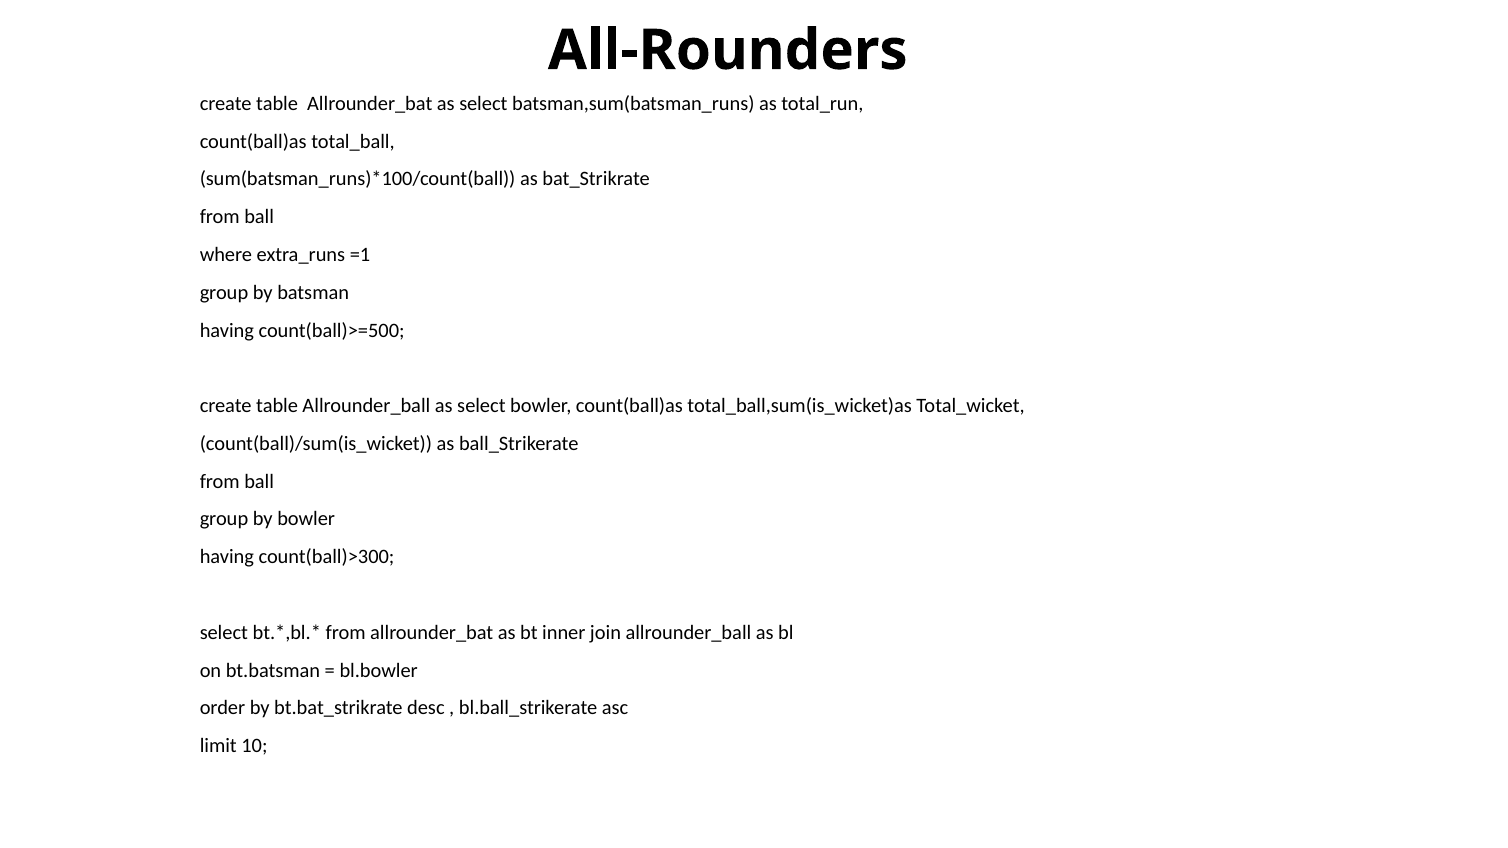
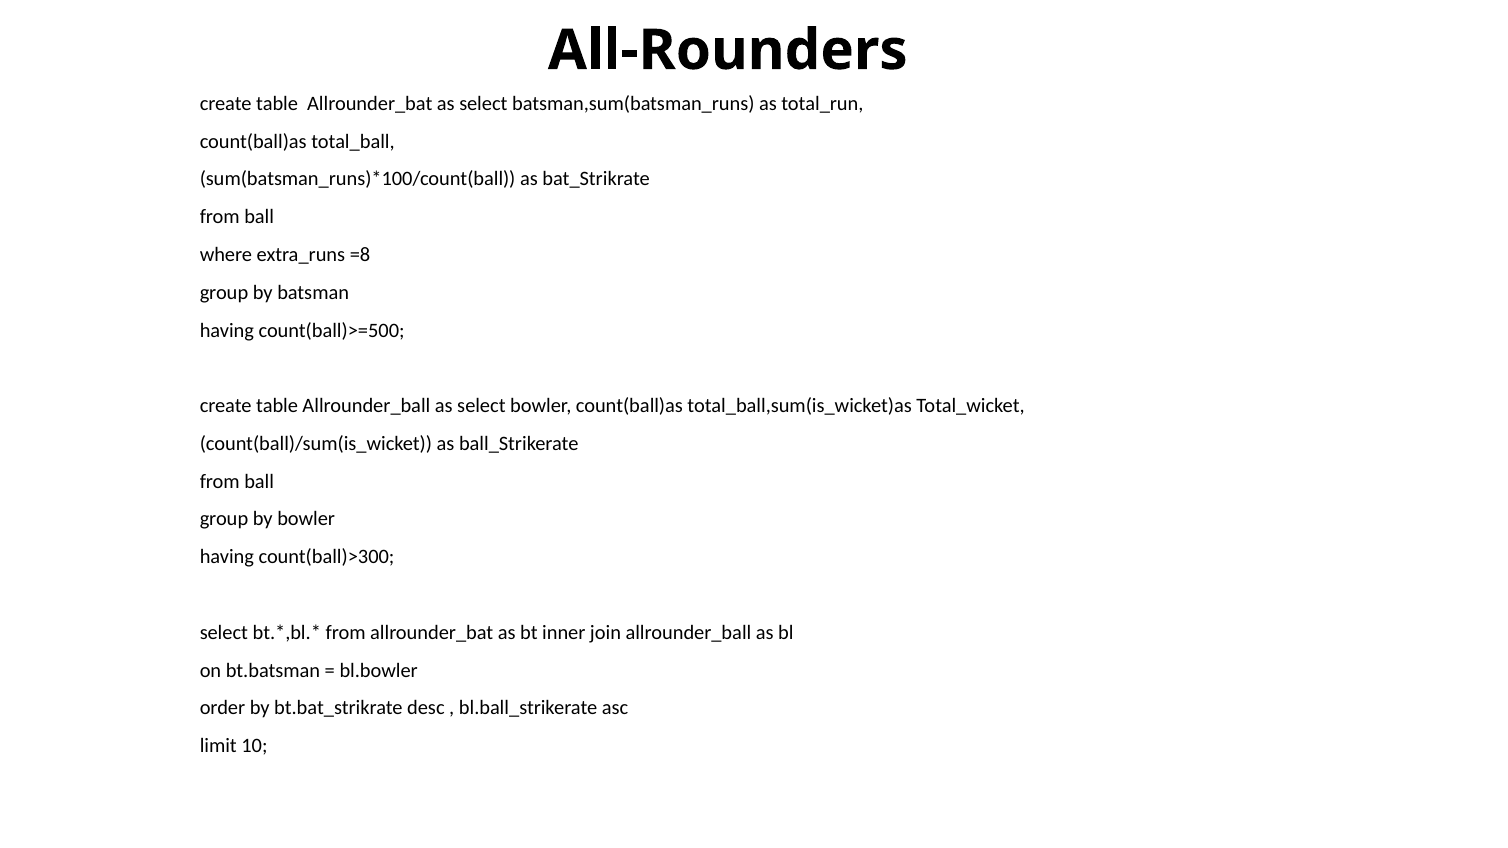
=1: =1 -> =8
